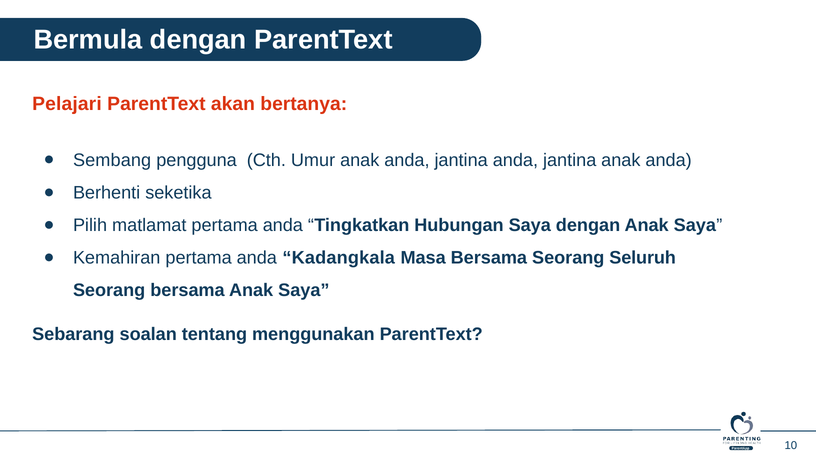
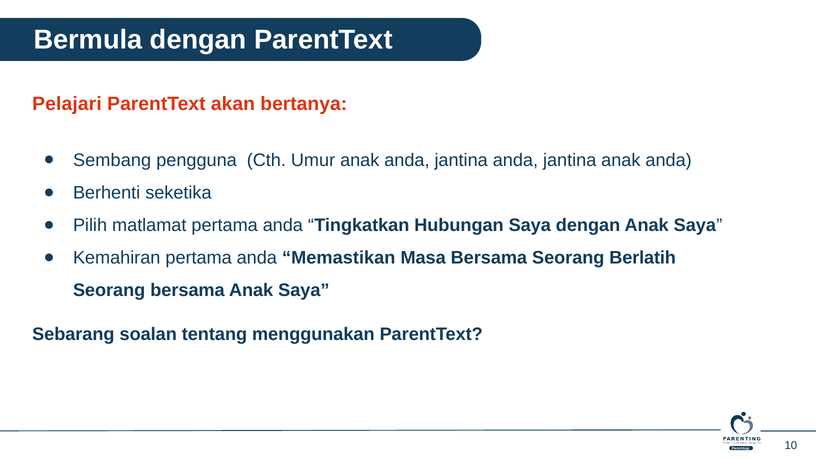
Kadangkala: Kadangkala -> Memastikan
Seluruh: Seluruh -> Berlatih
